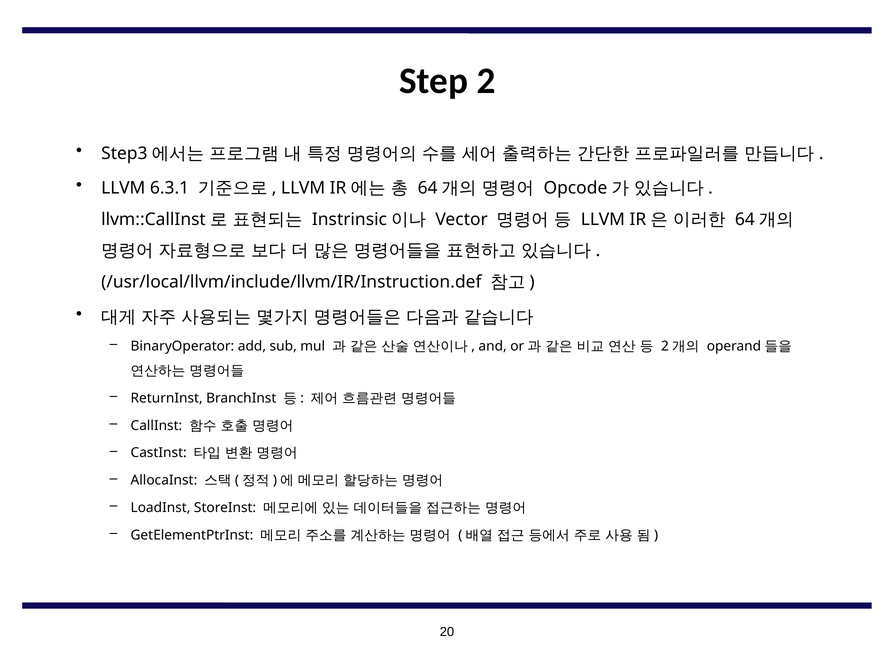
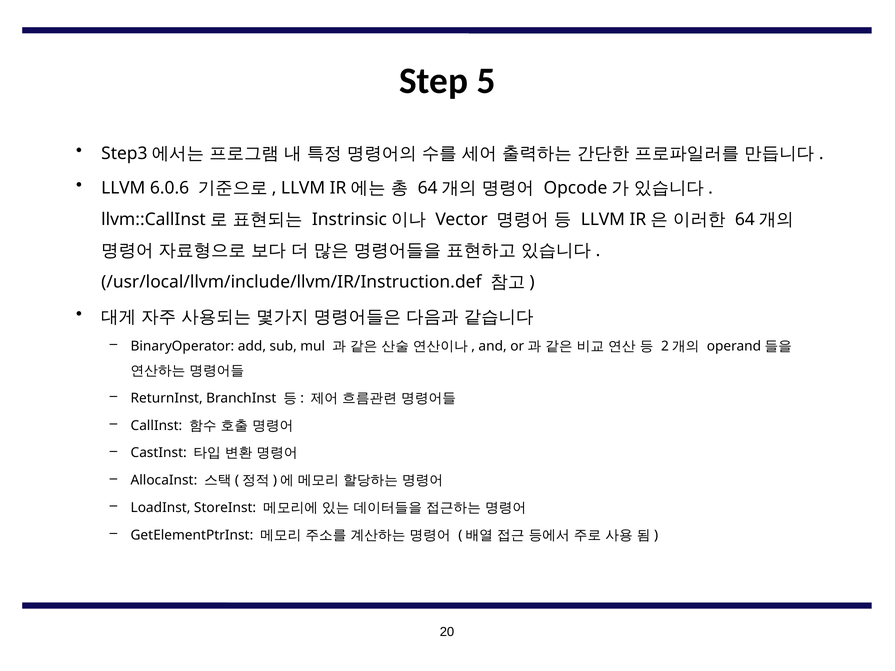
2: 2 -> 5
6.3.1: 6.3.1 -> 6.0.6
